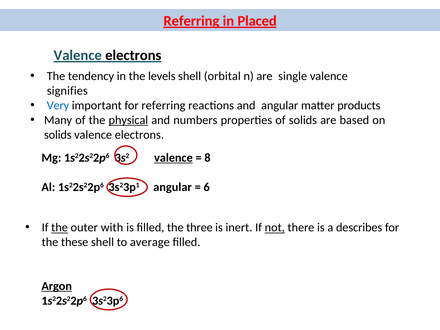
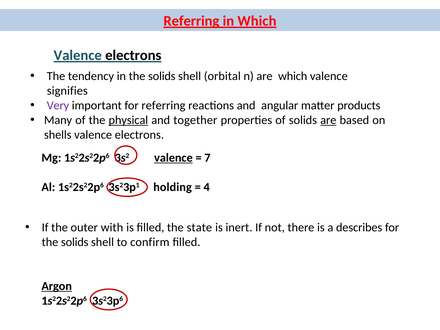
in Placed: Placed -> Which
in the levels: levels -> solids
are single: single -> which
Very colour: blue -> purple
numbers: numbers -> together
are at (328, 120) underline: none -> present
solids at (58, 135): solids -> shells
8: 8 -> 7
3s23p1 angular: angular -> holding
6: 6 -> 4
the at (60, 228) underline: present -> none
three: three -> state
not underline: present -> none
these at (75, 242): these -> solids
average: average -> confirm
